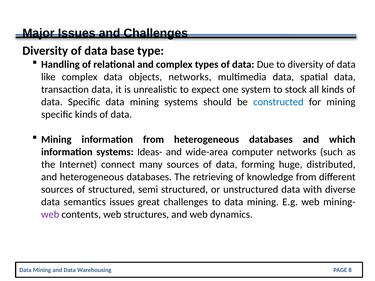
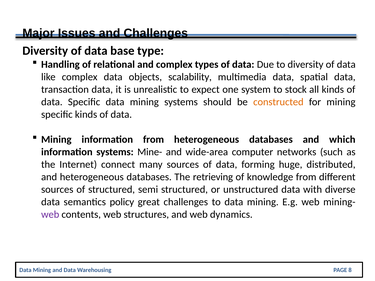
objects networks: networks -> scalability
constructed colour: blue -> orange
Ideas-: Ideas- -> Mine-
semantics issues: issues -> policy
